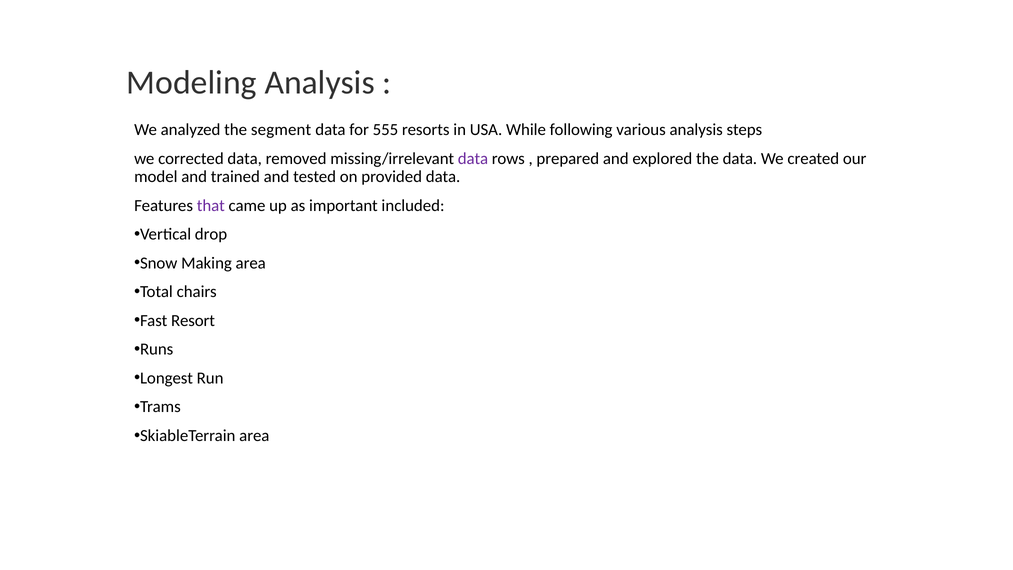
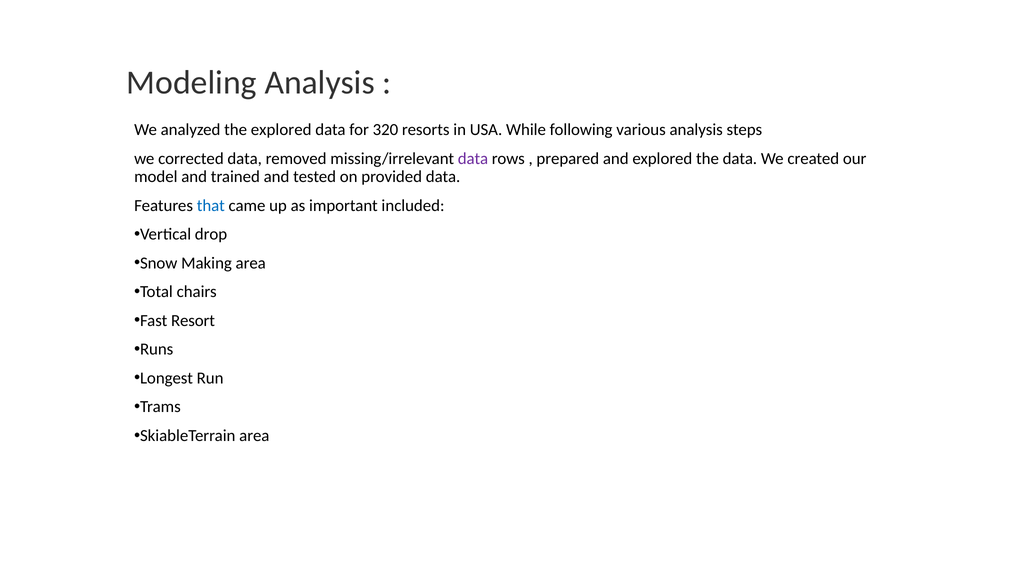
the segment: segment -> explored
555: 555 -> 320
that colour: purple -> blue
